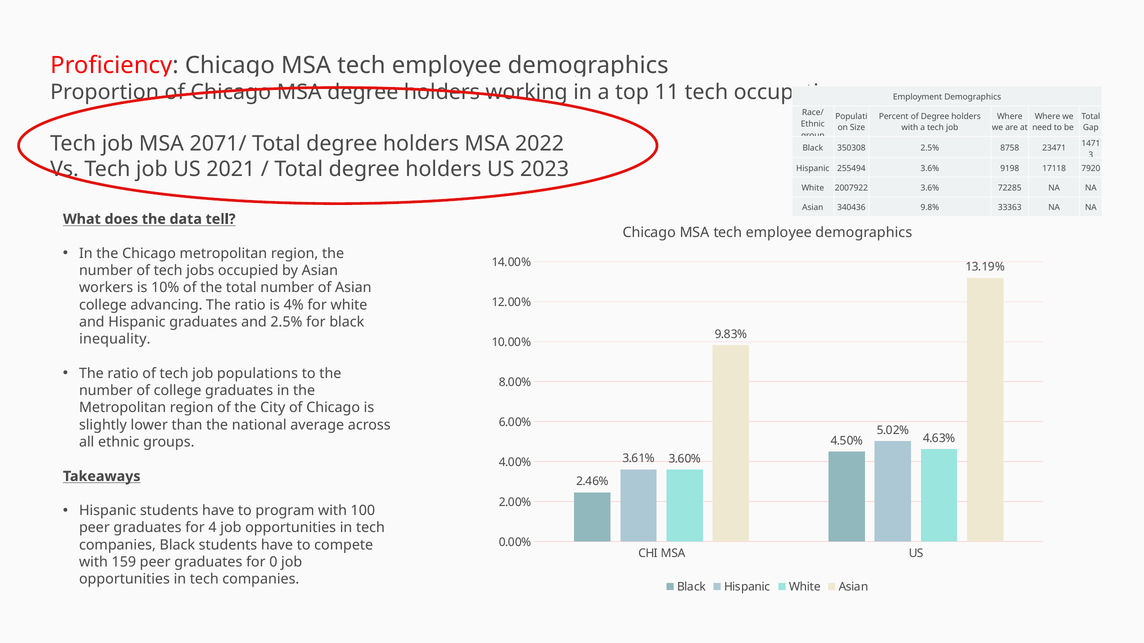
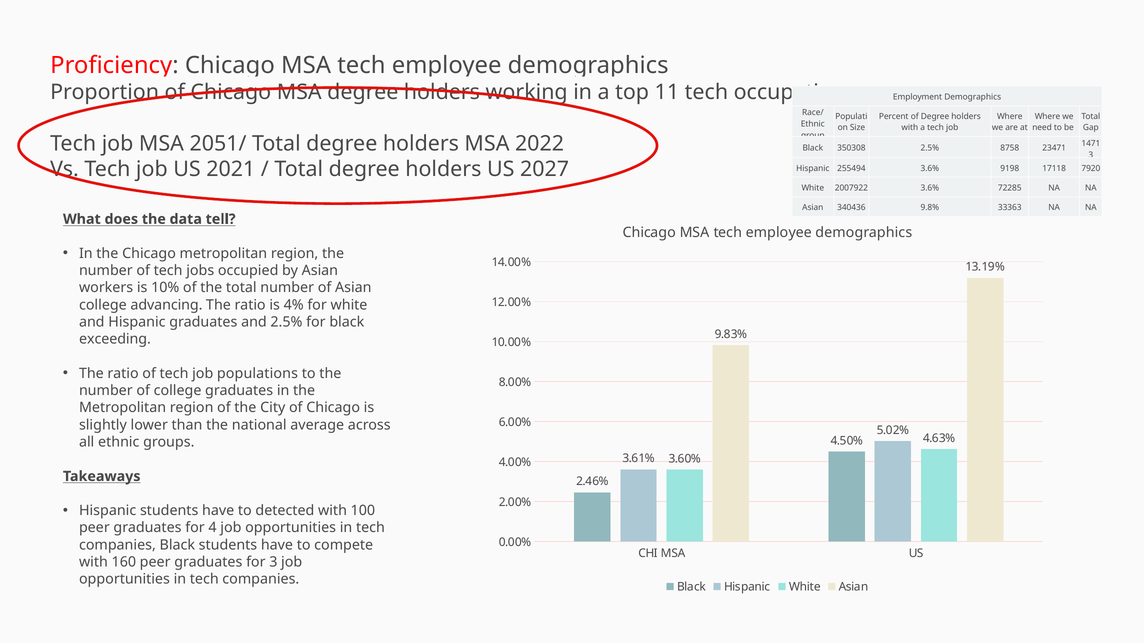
2071/: 2071/ -> 2051/
2023: 2023 -> 2027
inequality: inequality -> exceeding
program: program -> detected
159: 159 -> 160
for 0: 0 -> 3
